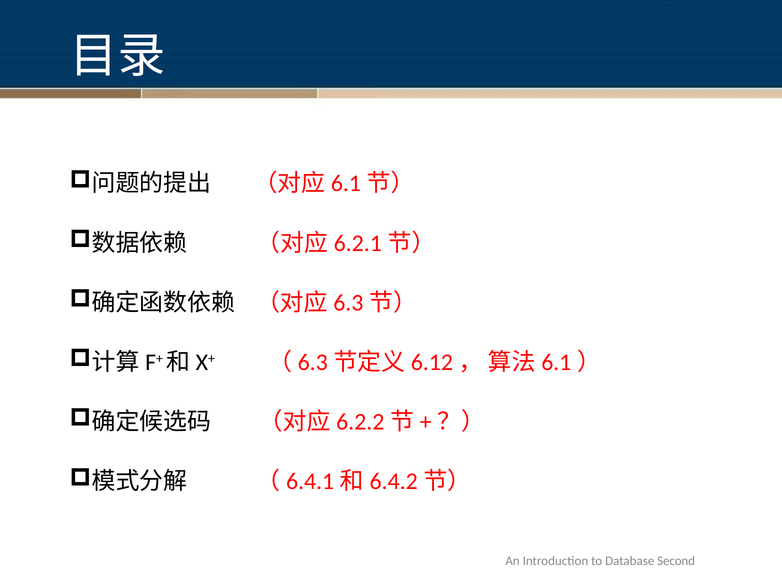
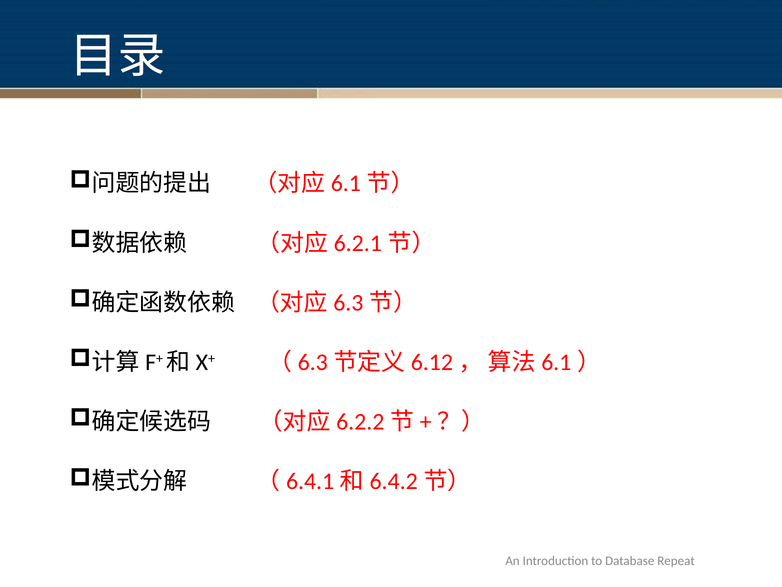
Second: Second -> Repeat
